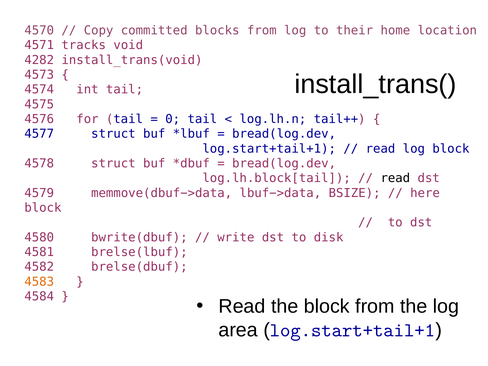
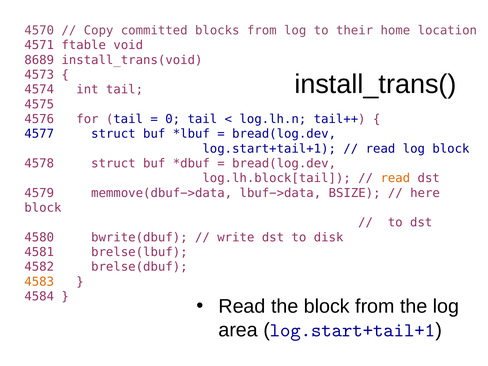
tracks: tracks -> ftable
4282: 4282 -> 8689
read at (395, 178) colour: black -> orange
